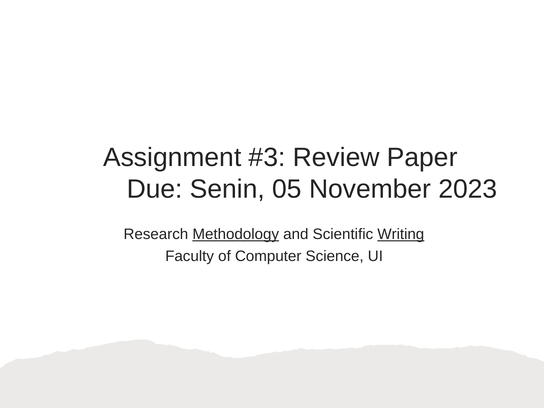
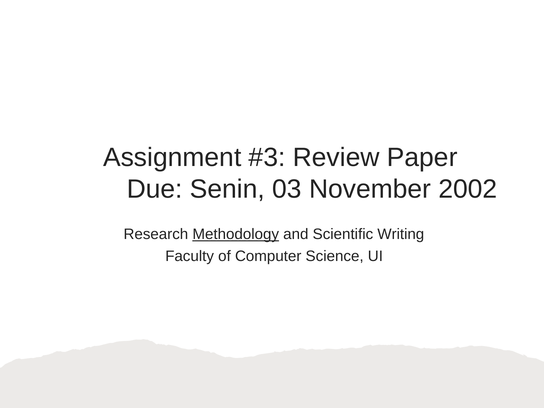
05: 05 -> 03
2023: 2023 -> 2002
Writing underline: present -> none
